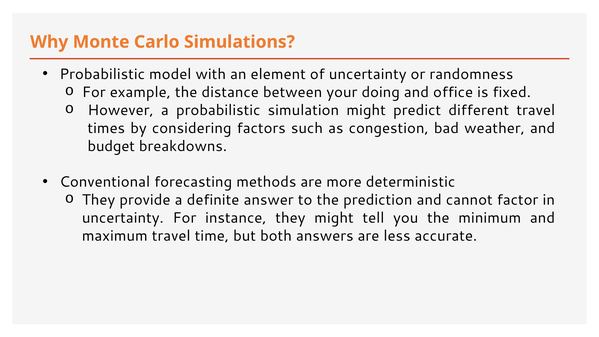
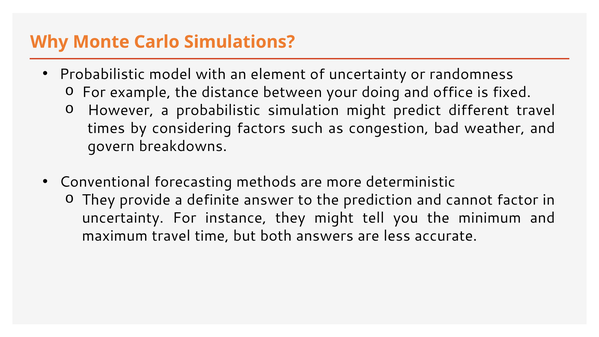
budget: budget -> govern
